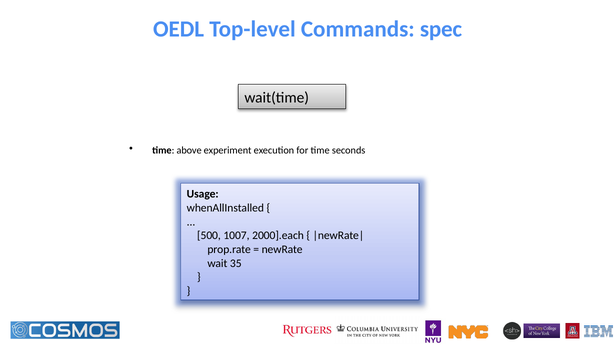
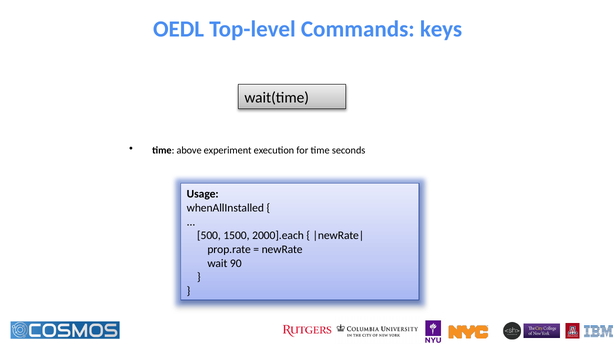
spec: spec -> keys
1007: 1007 -> 1500
35: 35 -> 90
